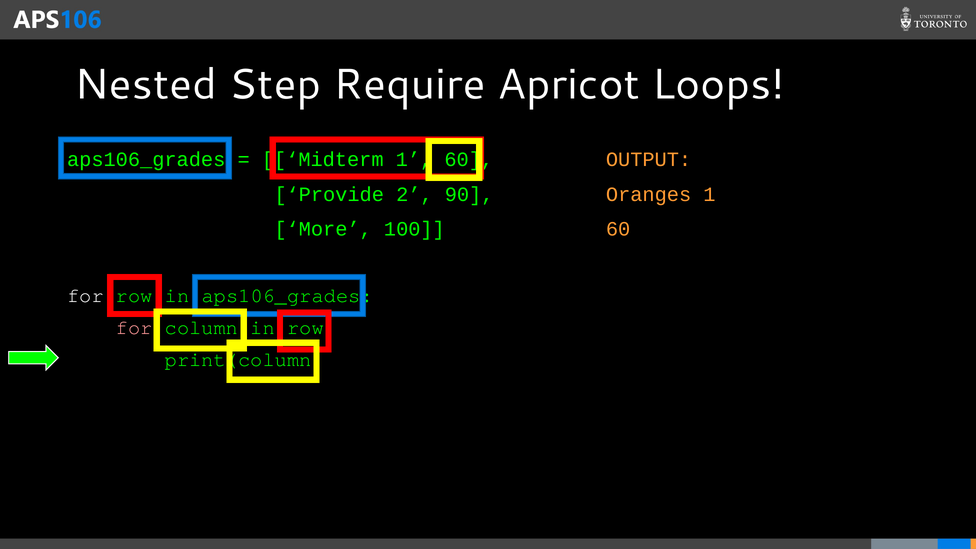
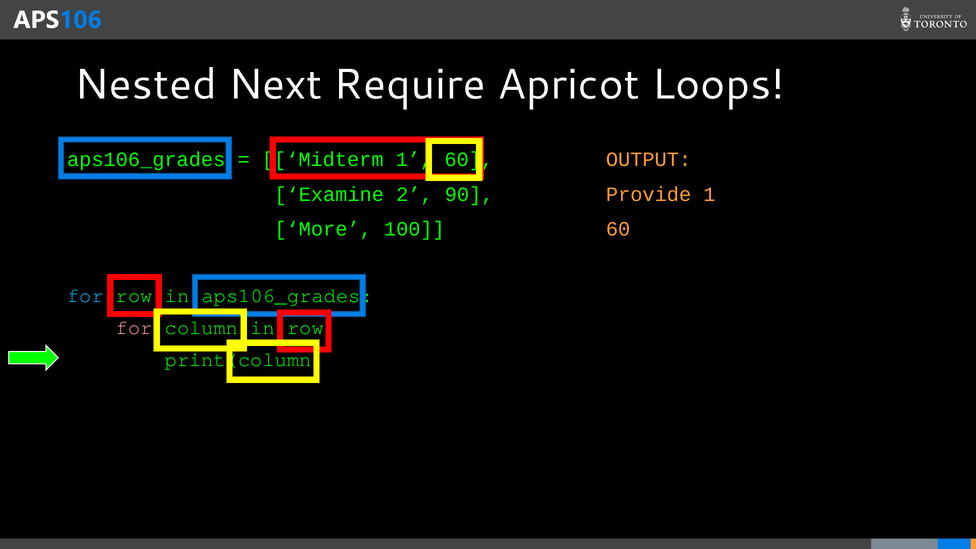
Step: Step -> Next
Provide: Provide -> Examine
Oranges: Oranges -> Provide
for at (85, 295) colour: white -> light blue
